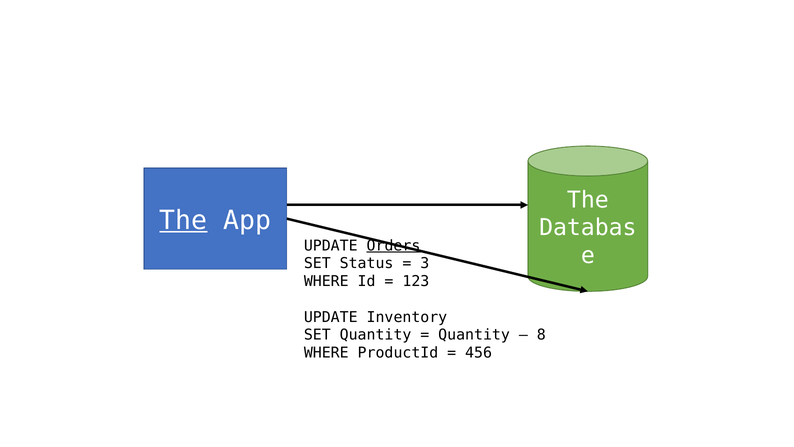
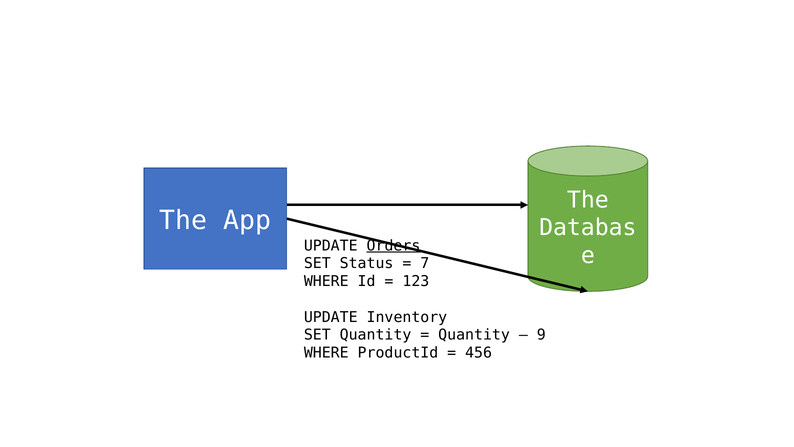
The at (183, 220) underline: present -> none
3: 3 -> 7
8: 8 -> 9
